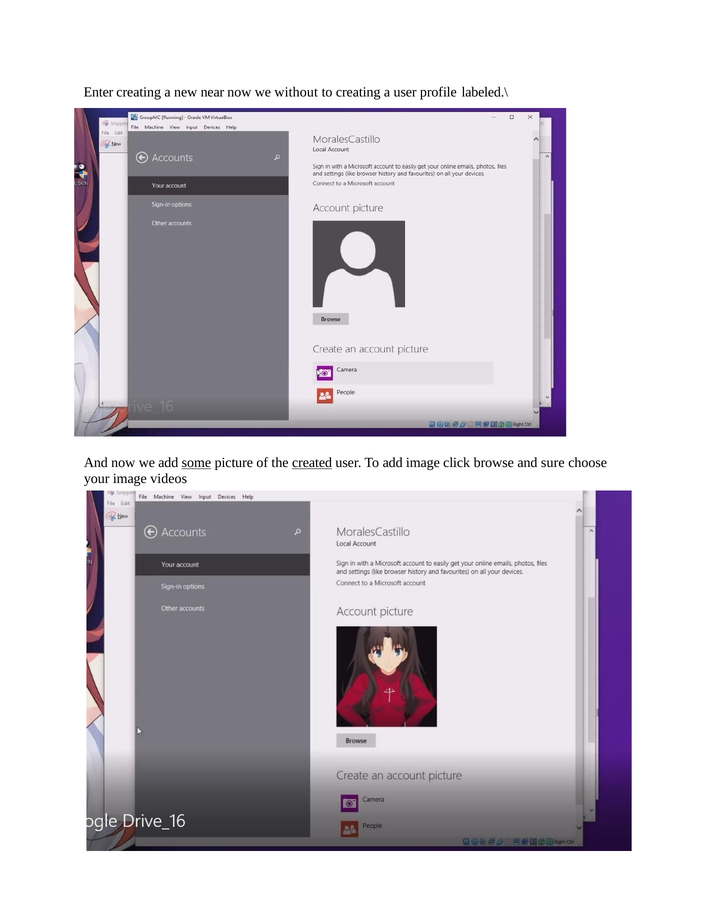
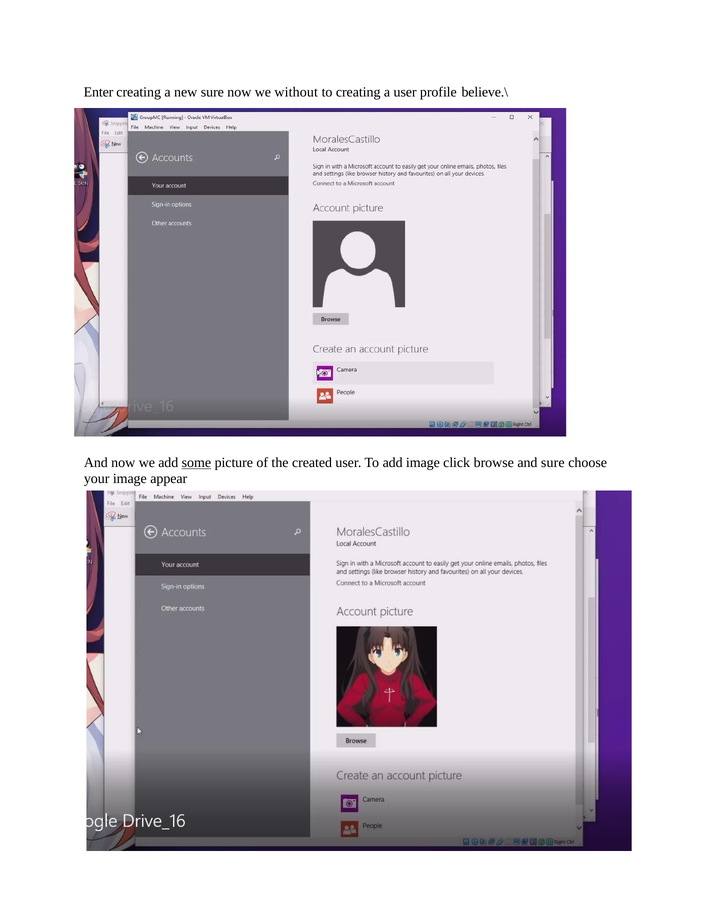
new near: near -> sure
labeled.\: labeled.\ -> believe.\
created underline: present -> none
videos: videos -> appear
